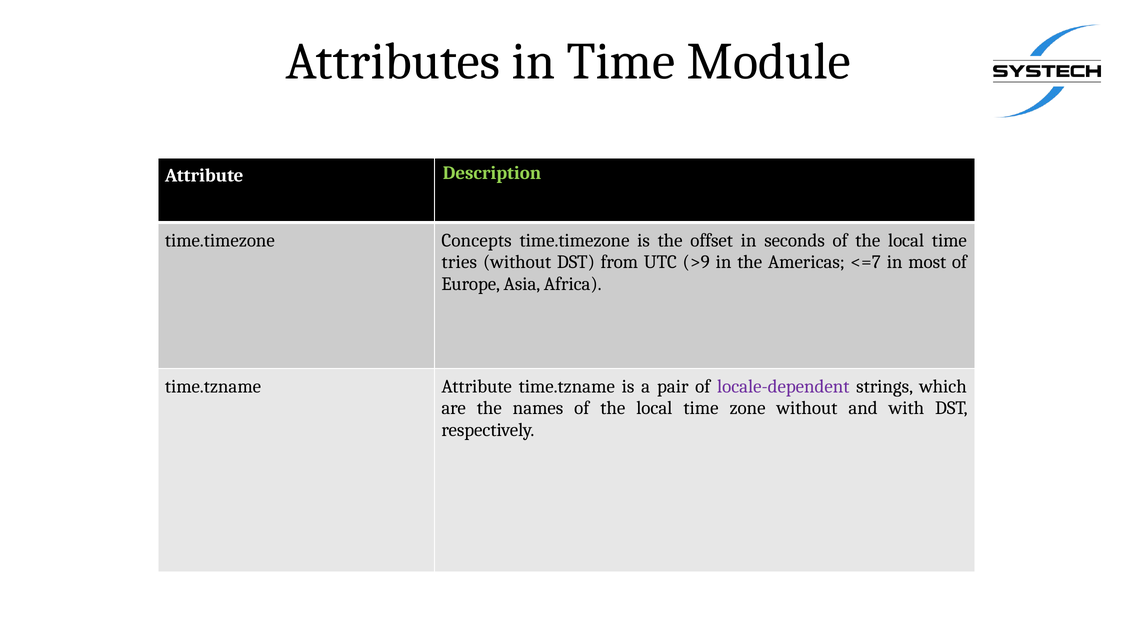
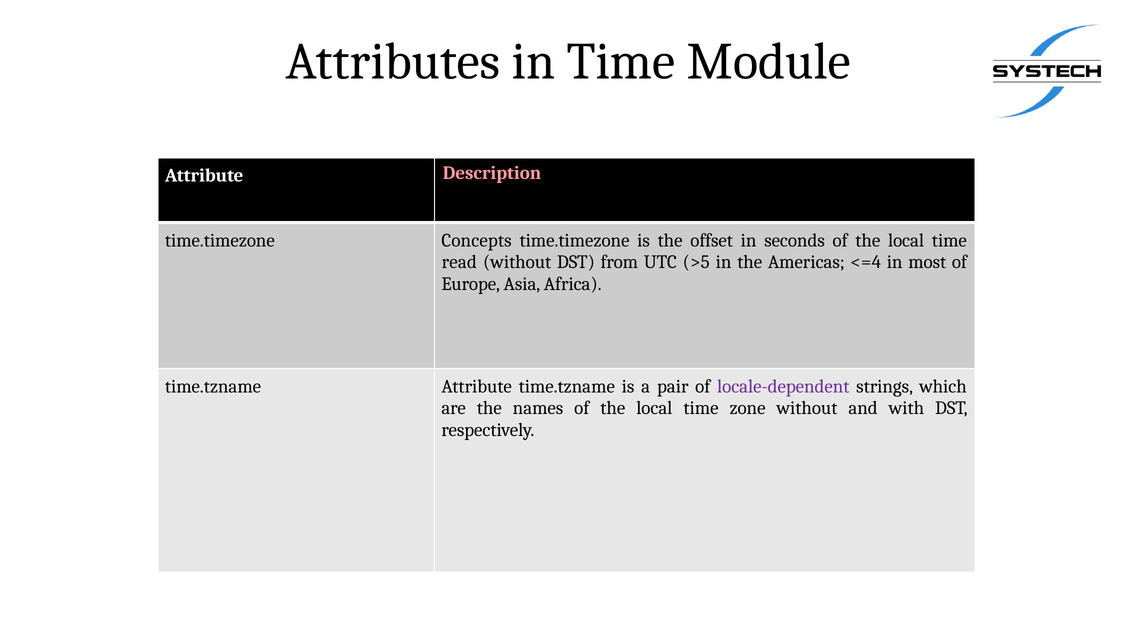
Description colour: light green -> pink
tries: tries -> read
>9: >9 -> >5
<=7: <=7 -> <=4
